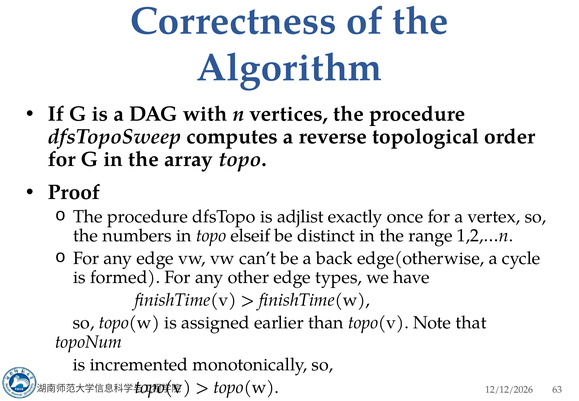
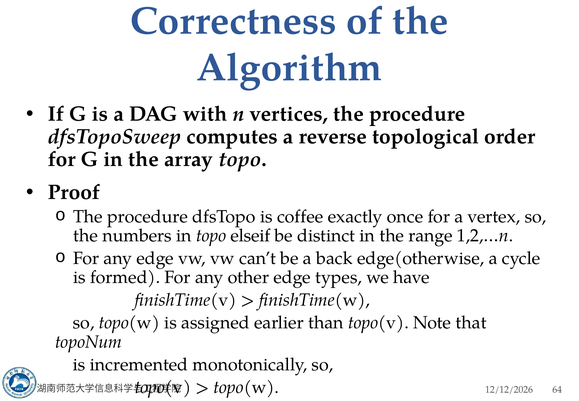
adjlist: adjlist -> coffee
63: 63 -> 64
